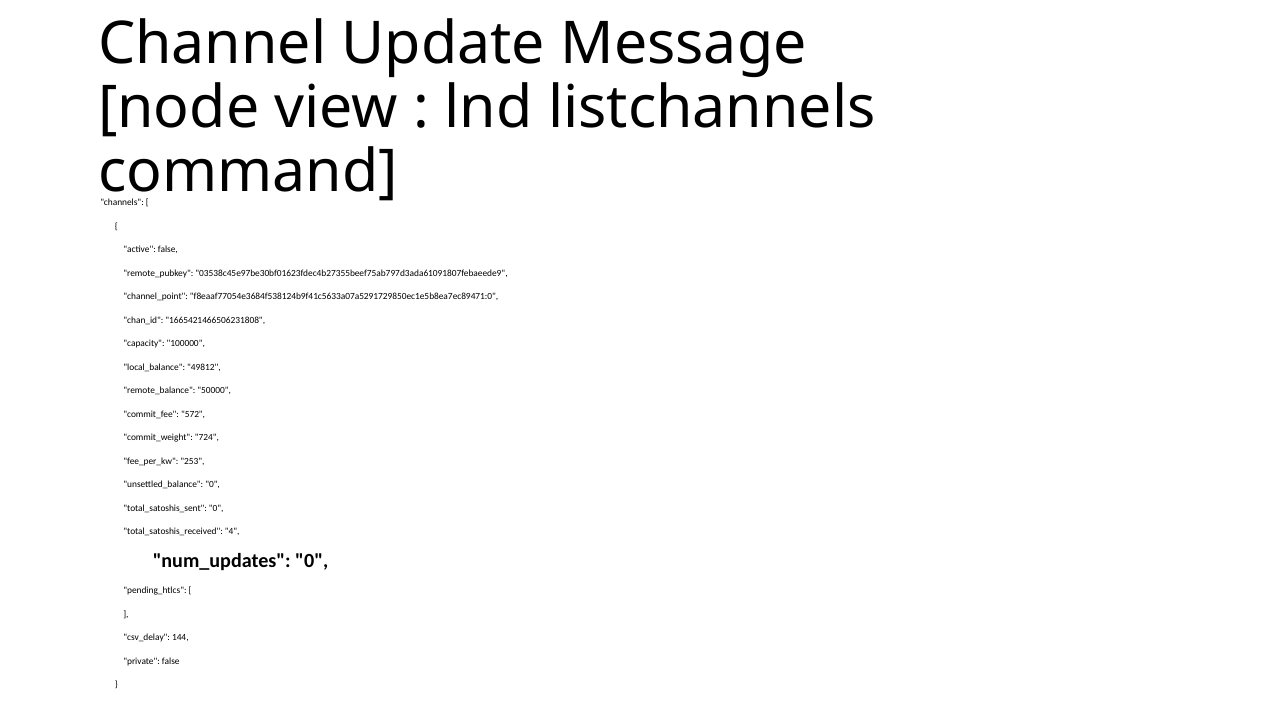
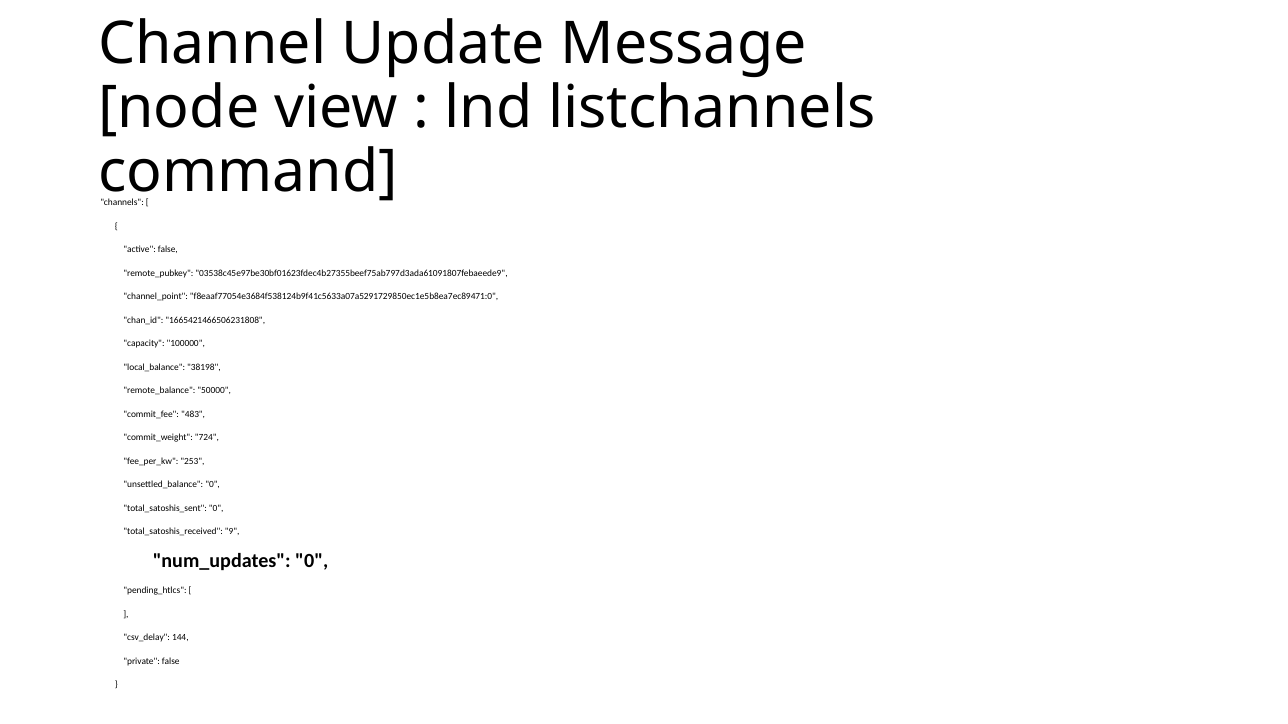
49812: 49812 -> 38198
572: 572 -> 483
4: 4 -> 9
